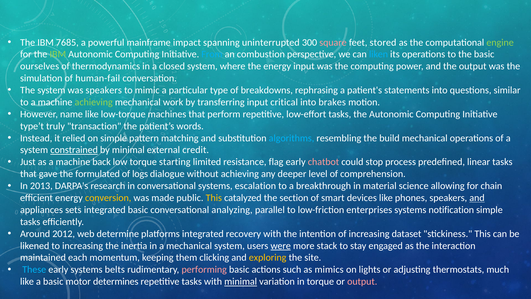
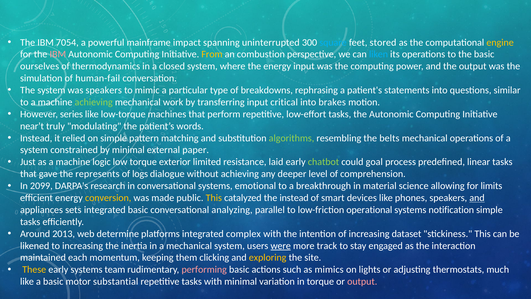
7685: 7685 -> 7054
square colour: pink -> light blue
engine colour: light green -> yellow
IBM at (58, 54) colour: light green -> pink
From colour: light blue -> yellow
name: name -> series
type’t: type’t -> near’t
transaction: transaction -> modulating
algorithms colour: light blue -> light green
build: build -> belts
constrained underline: present -> none
credit: credit -> paper
back: back -> logic
starting: starting -> exterior
flag: flag -> laid
chatbot colour: pink -> light green
stop: stop -> goal
formulated: formulated -> represents
2013: 2013 -> 2099
escalation: escalation -> emotional
chain: chain -> limits
the section: section -> instead
enterprises: enterprises -> operational
2012: 2012 -> 2013
recovery: recovery -> complex
stack: stack -> track
These colour: light blue -> yellow
belts: belts -> team
determines: determines -> substantial
minimal at (241, 281) underline: present -> none
